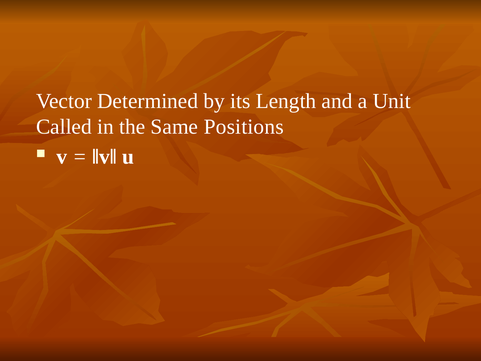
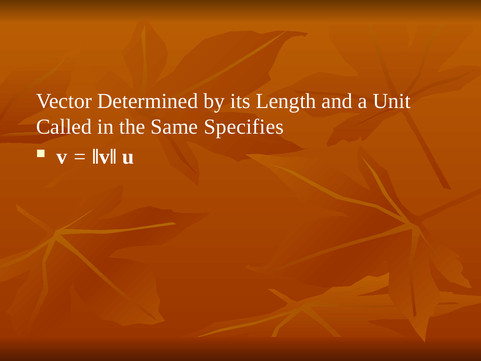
Positions: Positions -> Specifies
